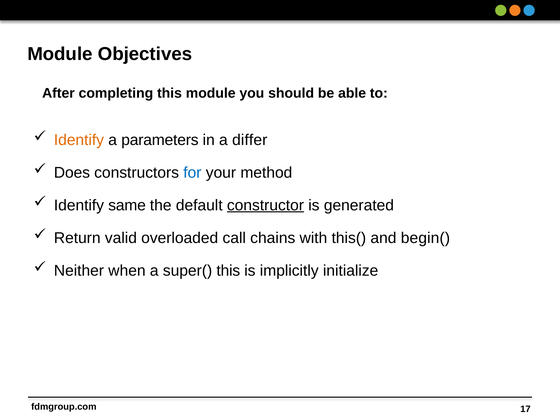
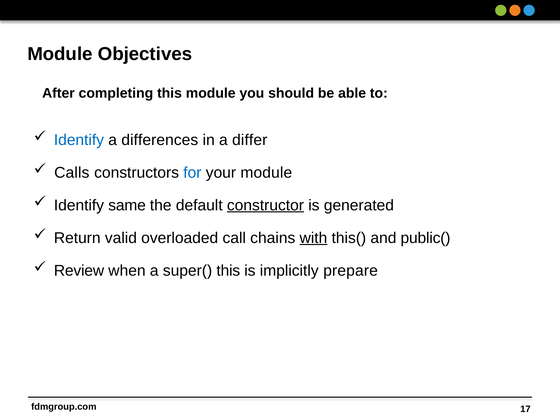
Identify at (79, 140) colour: orange -> blue
parameters: parameters -> differences
Does: Does -> Calls
your method: method -> module
with underline: none -> present
begin(: begin( -> public(
Neither: Neither -> Review
initialize: initialize -> prepare
